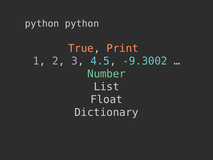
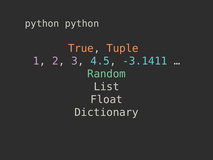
Print: Print -> Tuple
-9.3002: -9.3002 -> -3.1411
Number: Number -> Random
